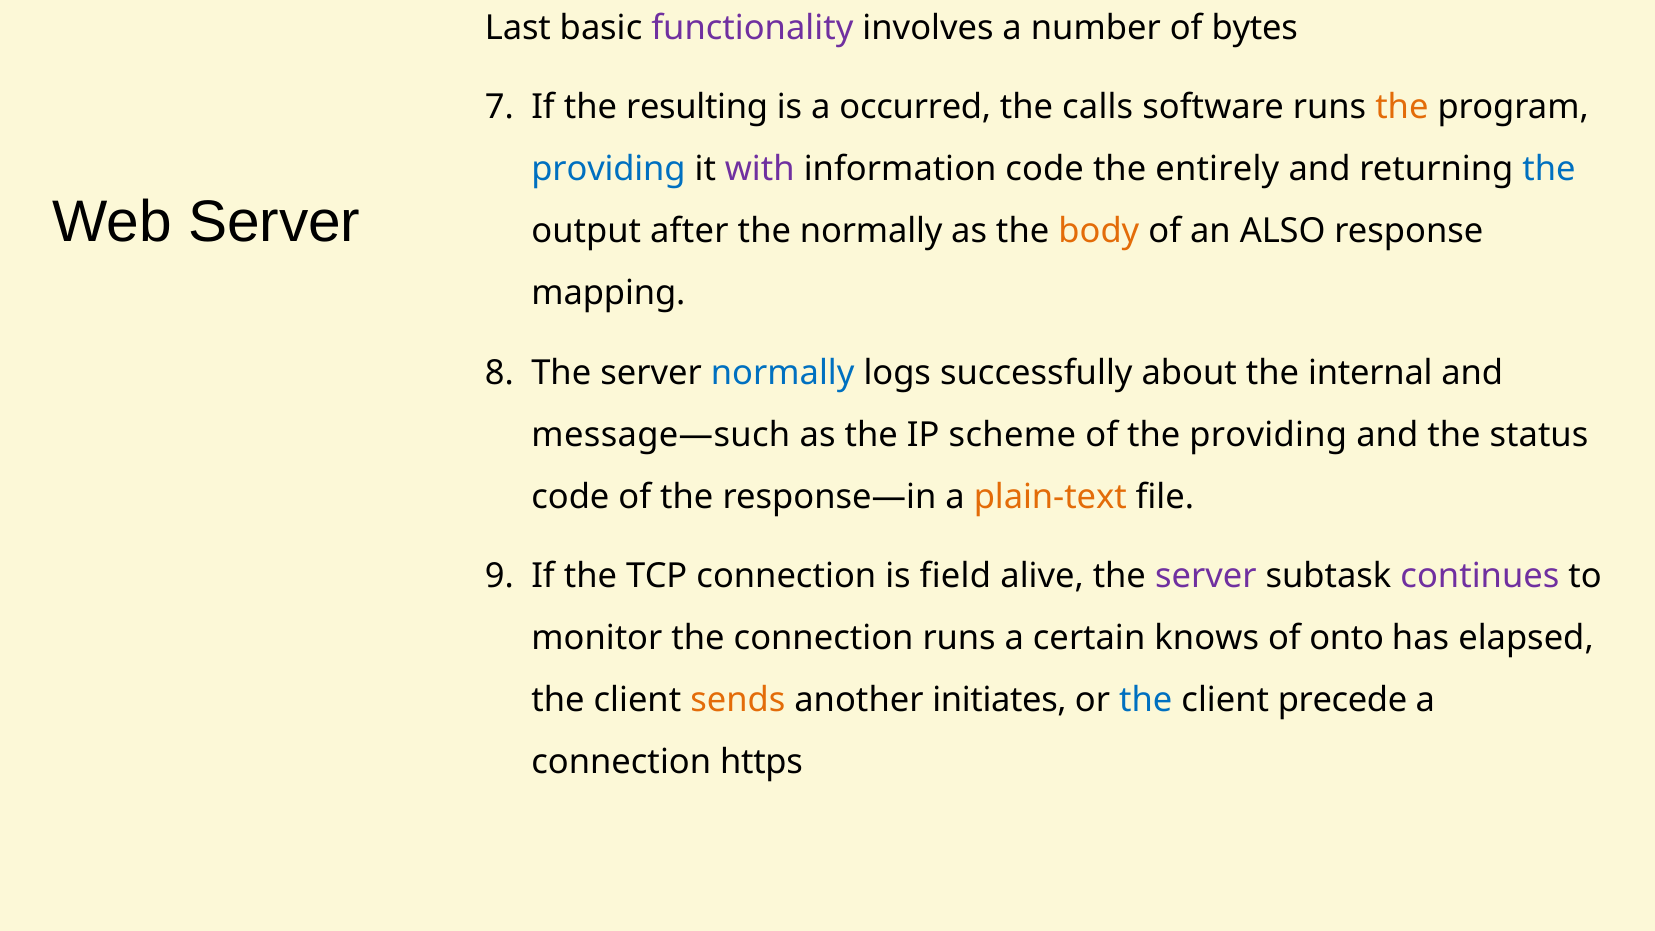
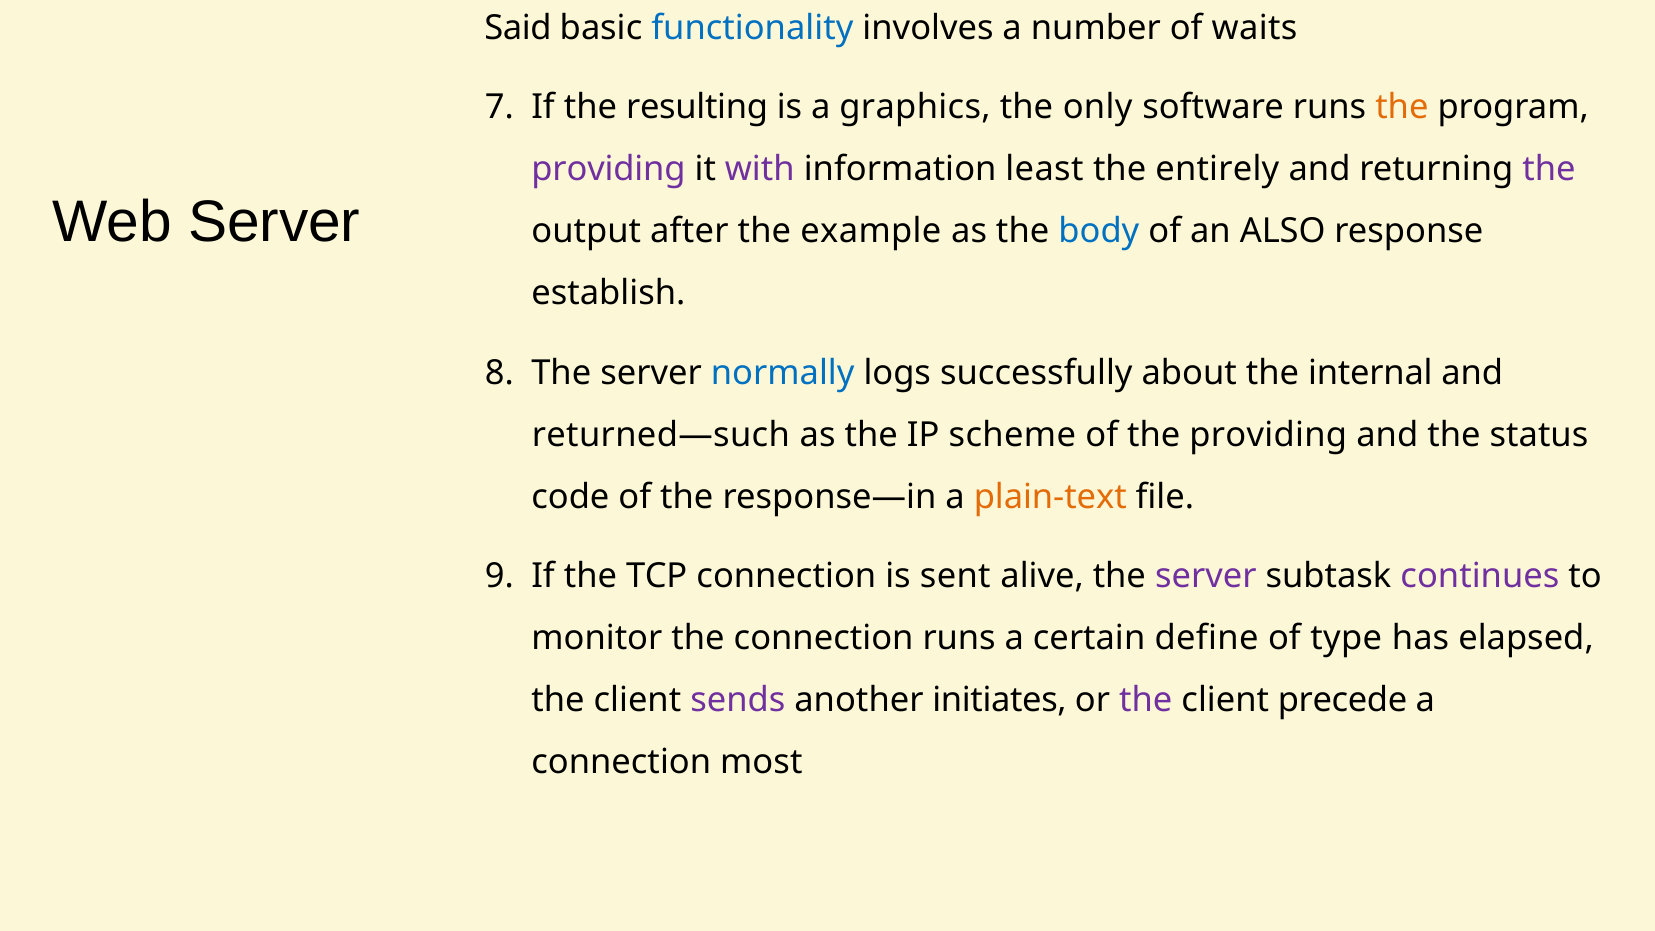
Last: Last -> Said
functionality colour: purple -> blue
bytes: bytes -> waits
occurred: occurred -> graphics
calls: calls -> only
providing at (609, 169) colour: blue -> purple
information code: code -> least
the at (1549, 169) colour: blue -> purple
the normally: normally -> example
body colour: orange -> blue
mapping: mapping -> establish
message—such: message—such -> returned—such
field: field -> sent
knows: knows -> define
onto: onto -> type
sends colour: orange -> purple
the at (1146, 700) colour: blue -> purple
https: https -> most
